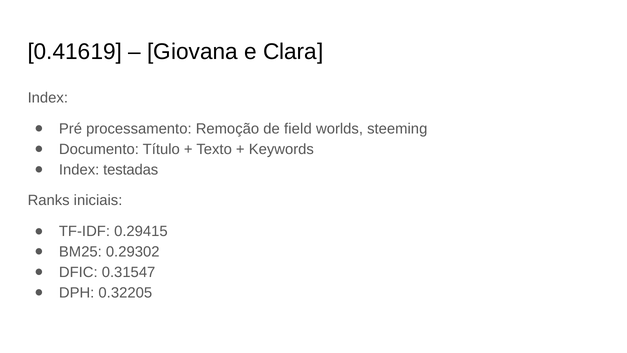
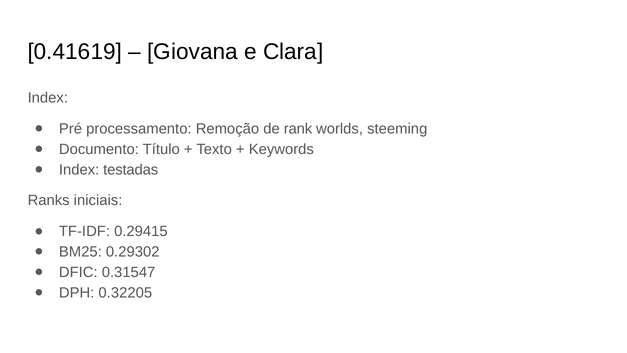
field: field -> rank
